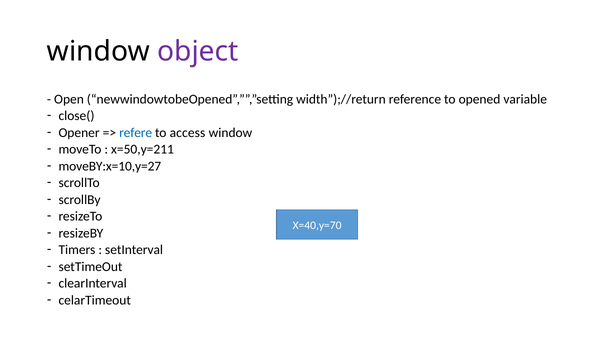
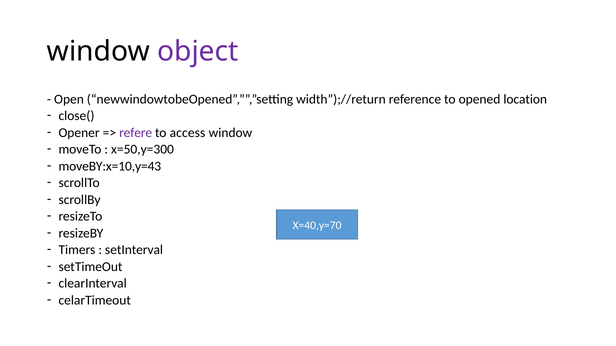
variable: variable -> location
refere colour: blue -> purple
x=50,y=211: x=50,y=211 -> x=50,y=300
moveBY:x=10,y=27: moveBY:x=10,y=27 -> moveBY:x=10,y=43
